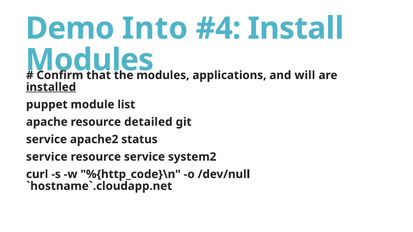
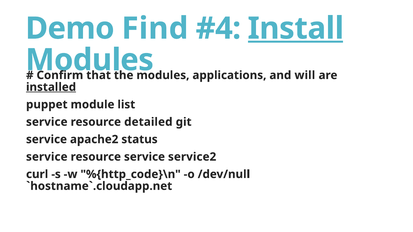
Into: Into -> Find
Install underline: none -> present
apache at (47, 122): apache -> service
system2: system2 -> service2
